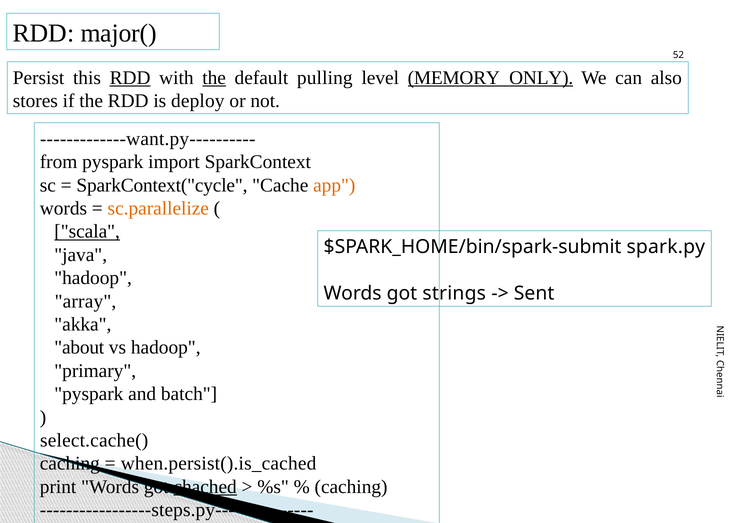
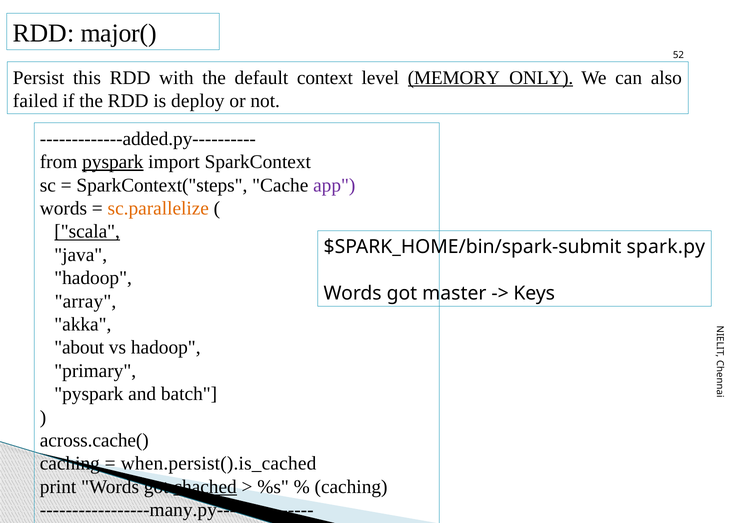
RDD at (130, 78) underline: present -> none
the at (214, 78) underline: present -> none
pulling: pulling -> context
stores: stores -> failed
-------------want.py----------: -------------want.py---------- -> -------------added.py----------
pyspark at (113, 162) underline: none -> present
SparkContext("cycle: SparkContext("cycle -> SparkContext("steps
app colour: orange -> purple
strings: strings -> master
Sent: Sent -> Keys
select.cache(: select.cache( -> across.cache(
-----------------steps.py---------------: -----------------steps.py--------------- -> -----------------many.py---------------
